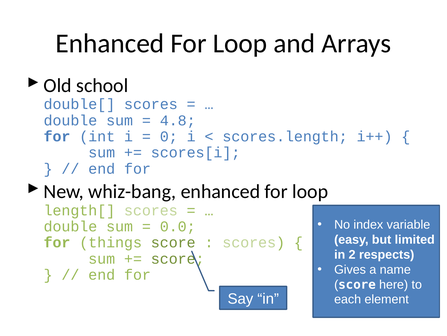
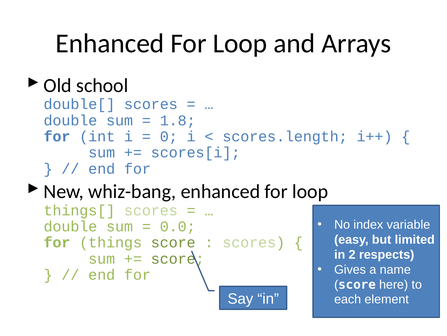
4.8: 4.8 -> 1.8
length[: length[ -> things[
